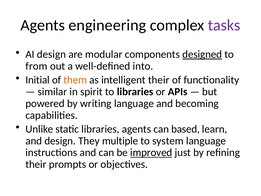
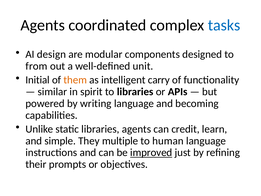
engineering: engineering -> coordinated
tasks colour: purple -> blue
designed underline: present -> none
into: into -> unit
intelligent their: their -> carry
based: based -> credit
and design: design -> simple
system: system -> human
